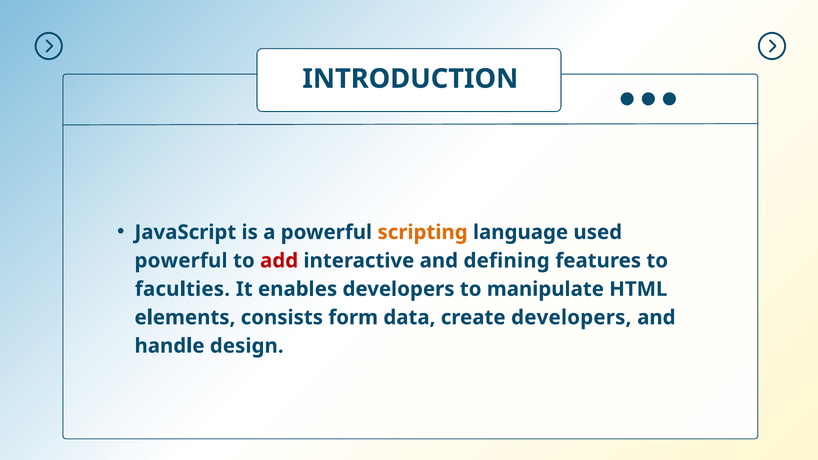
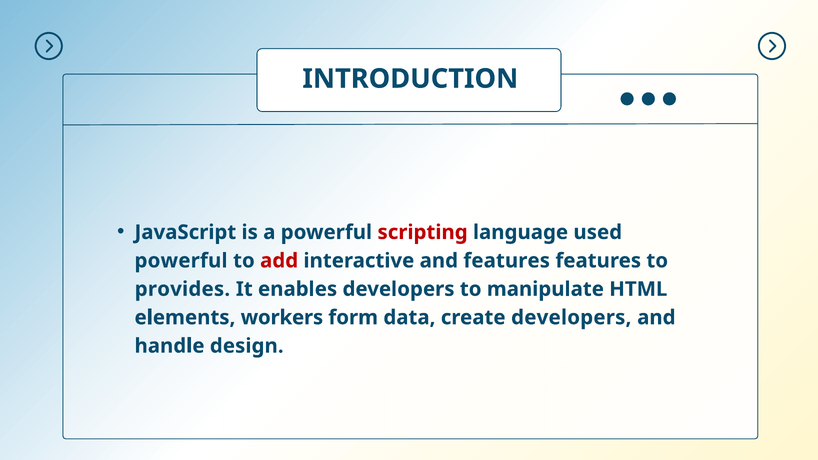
scripting colour: orange -> red
and defining: defining -> features
faculties: faculties -> provides
consists: consists -> workers
